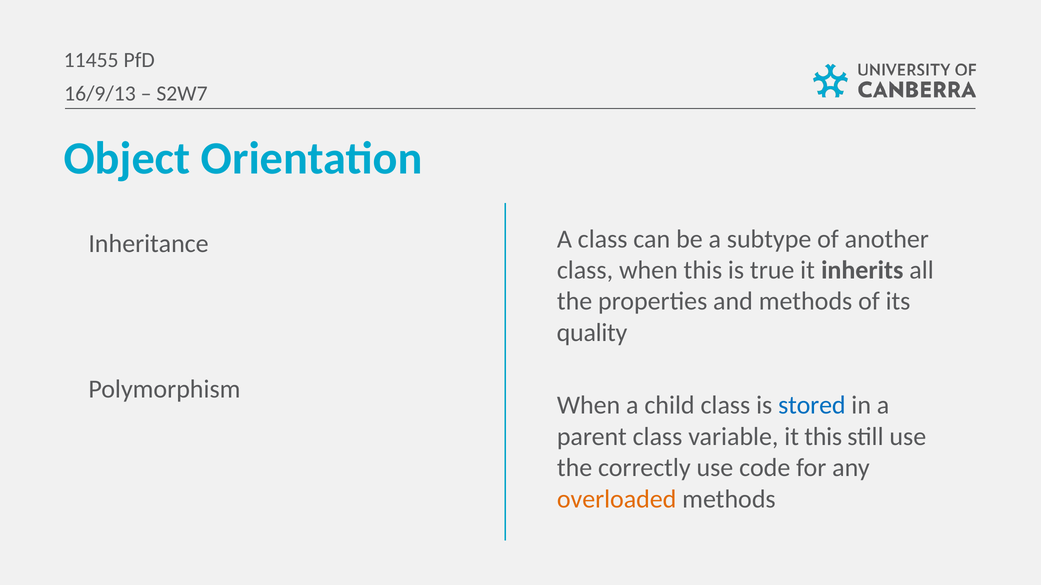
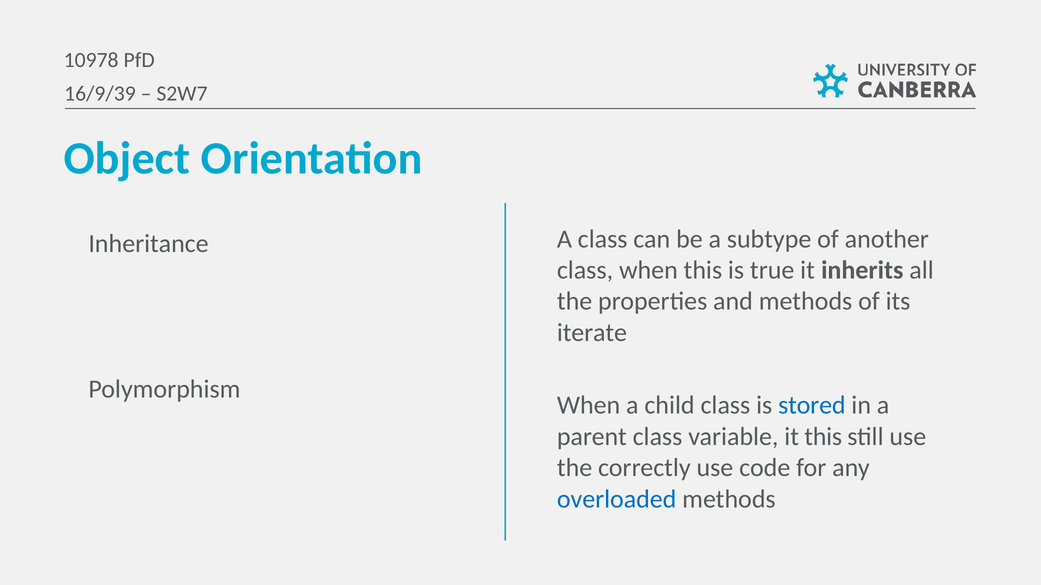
11455: 11455 -> 10978
16/9/13: 16/9/13 -> 16/9/39
quality: quality -> iterate
overloaded colour: orange -> blue
